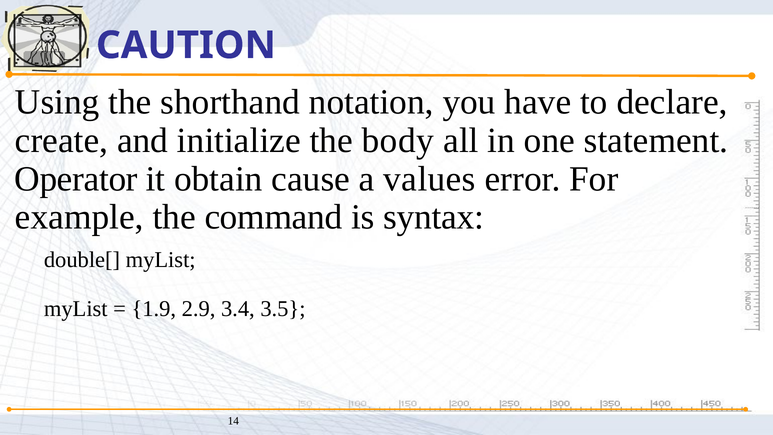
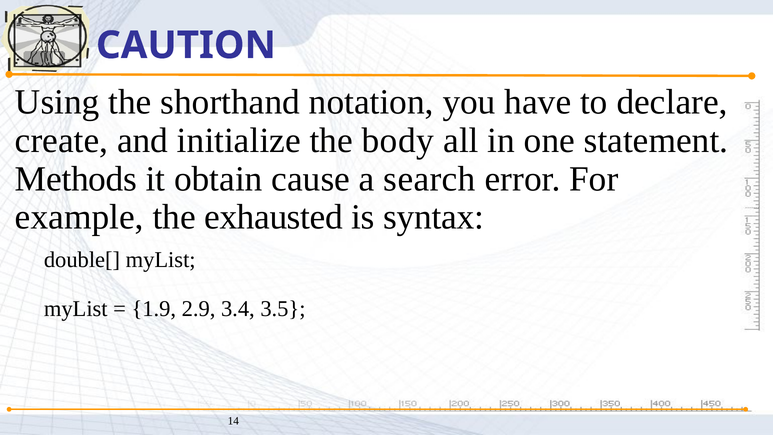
Operator: Operator -> Methods
values: values -> search
command: command -> exhausted
